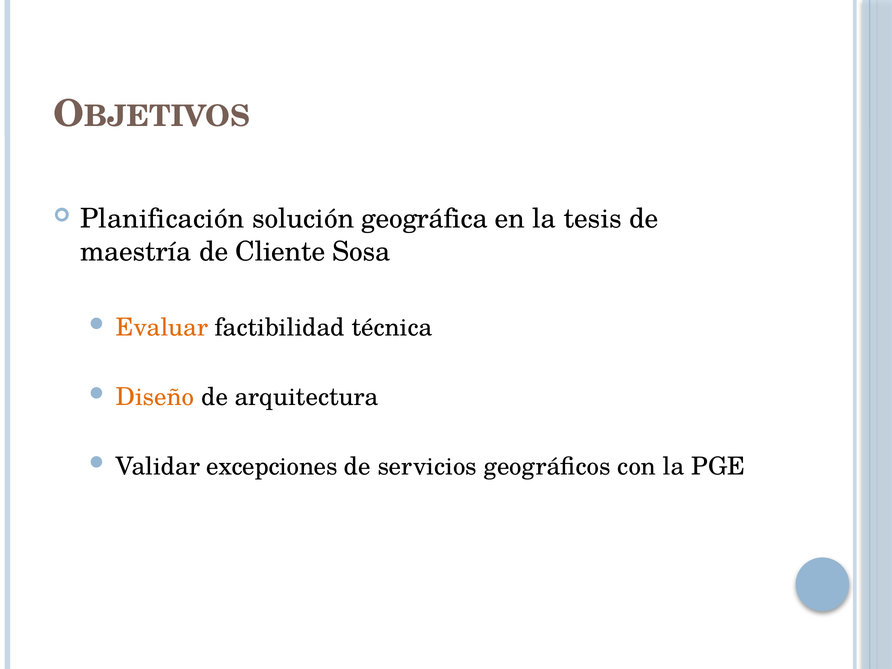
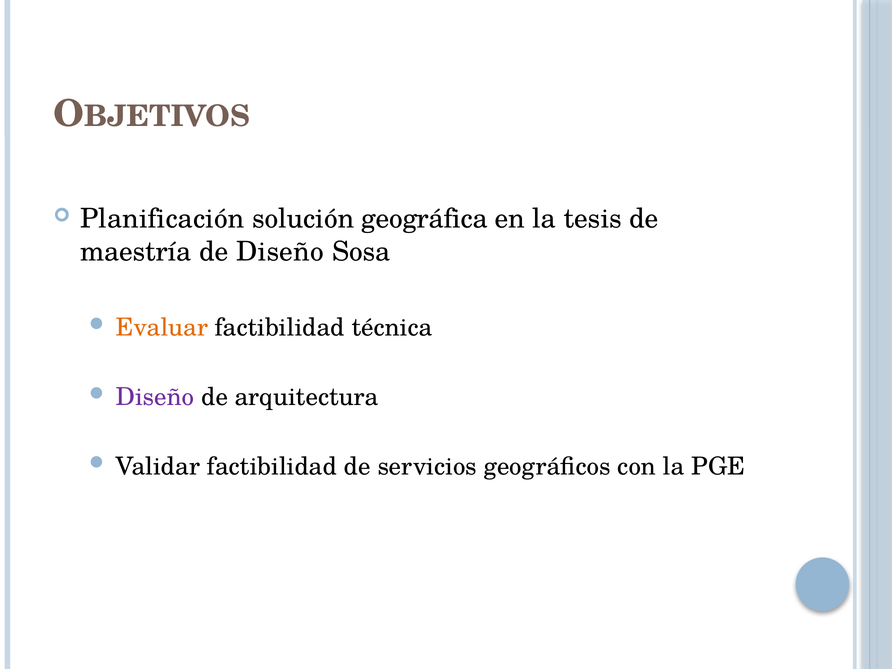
de Cliente: Cliente -> Diseño
Diseño at (155, 397) colour: orange -> purple
Validar excepciones: excepciones -> factibilidad
